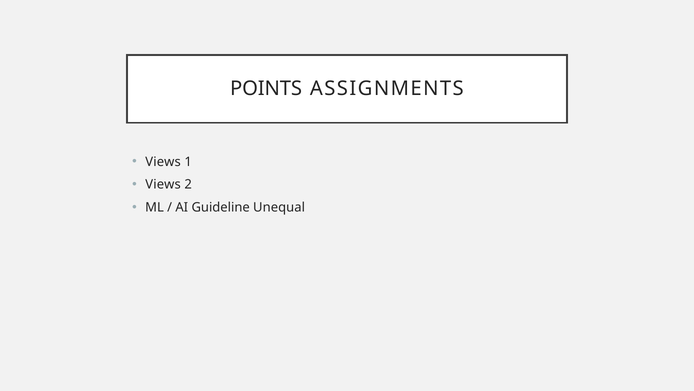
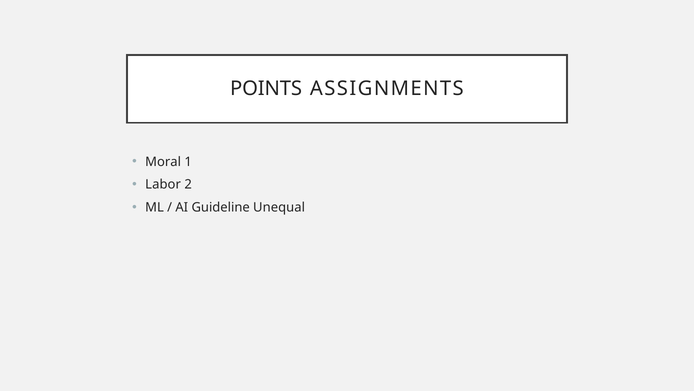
Views at (163, 161): Views -> Moral
Views at (163, 184): Views -> Labor
